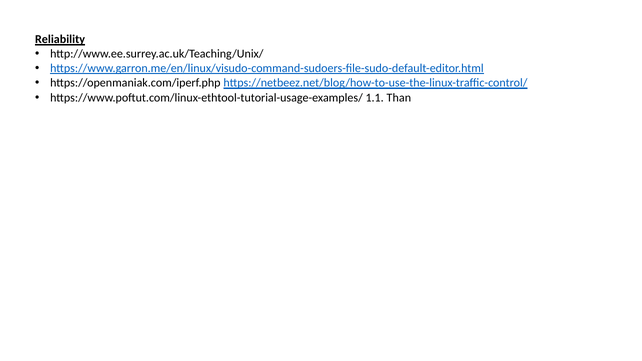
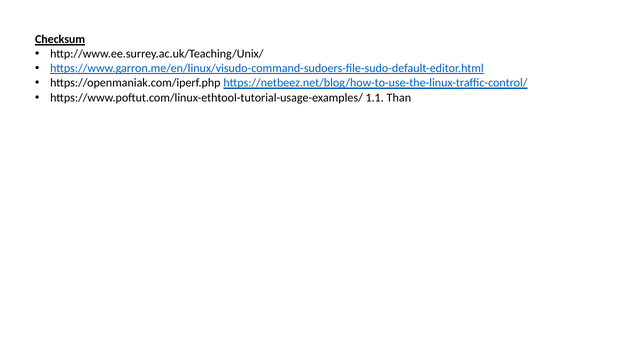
Reliability: Reliability -> Checksum
